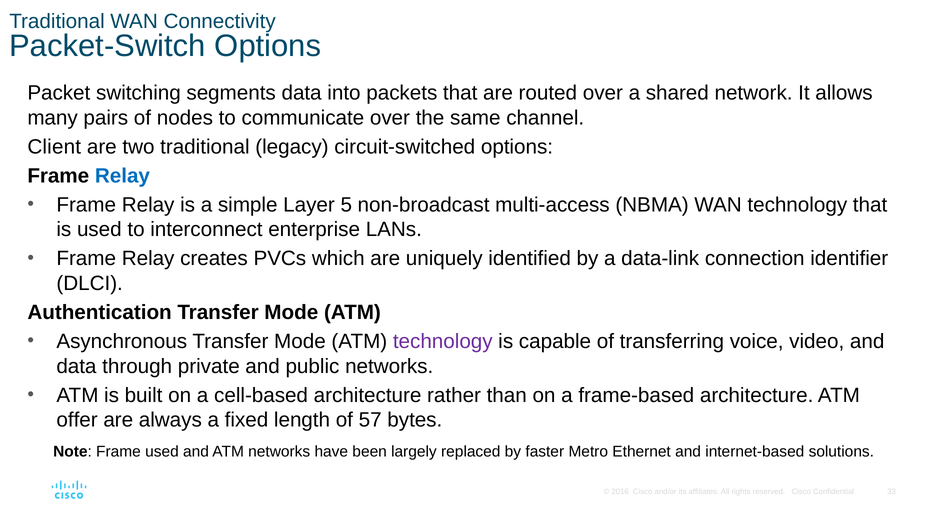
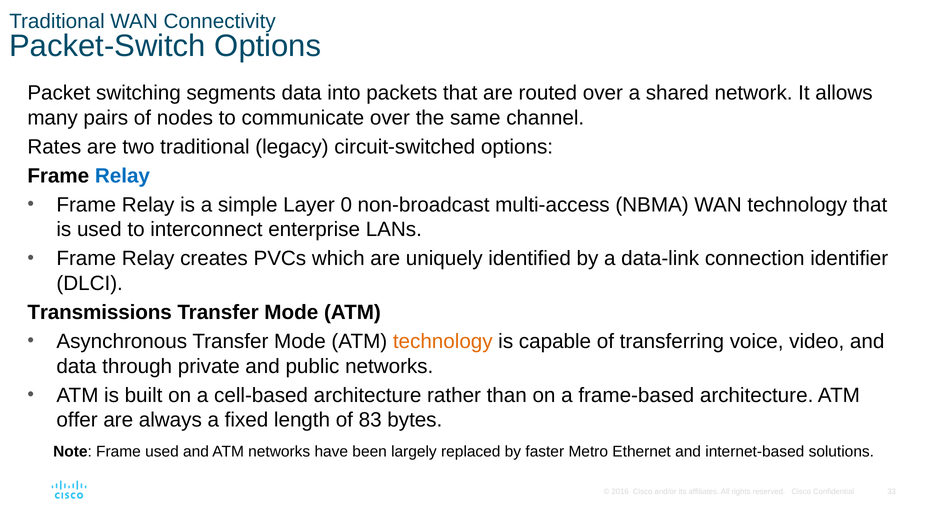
Client: Client -> Rates
5: 5 -> 0
Authentication: Authentication -> Transmissions
technology at (443, 341) colour: purple -> orange
57: 57 -> 83
